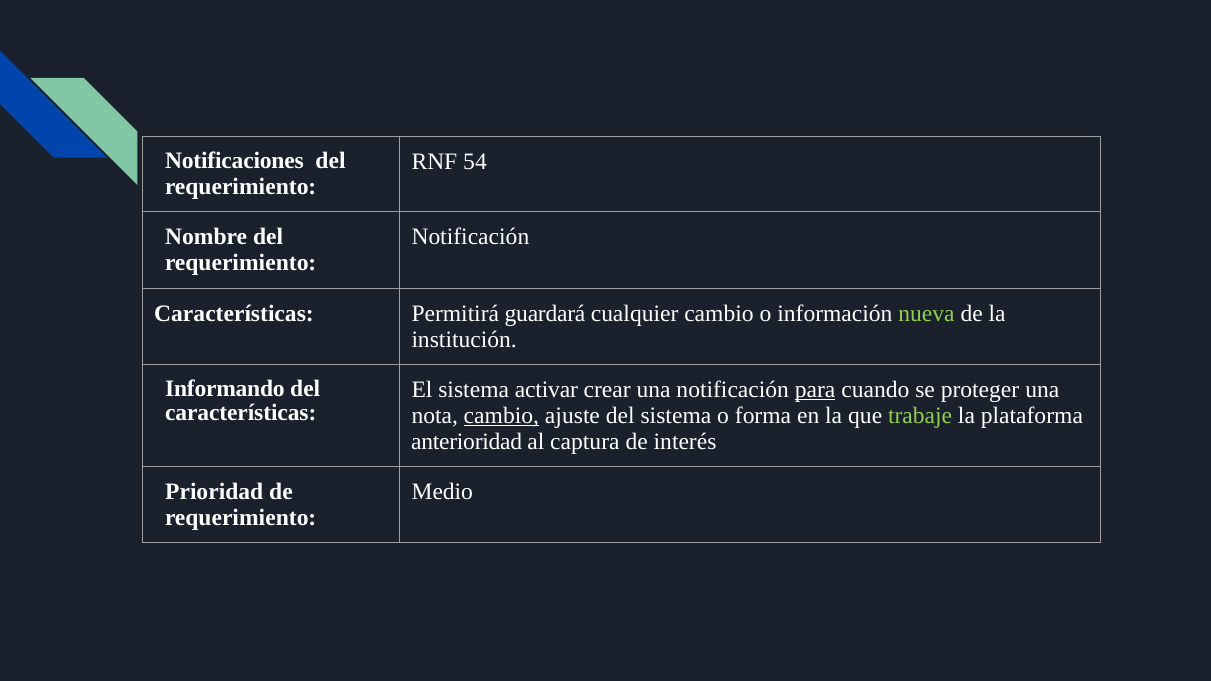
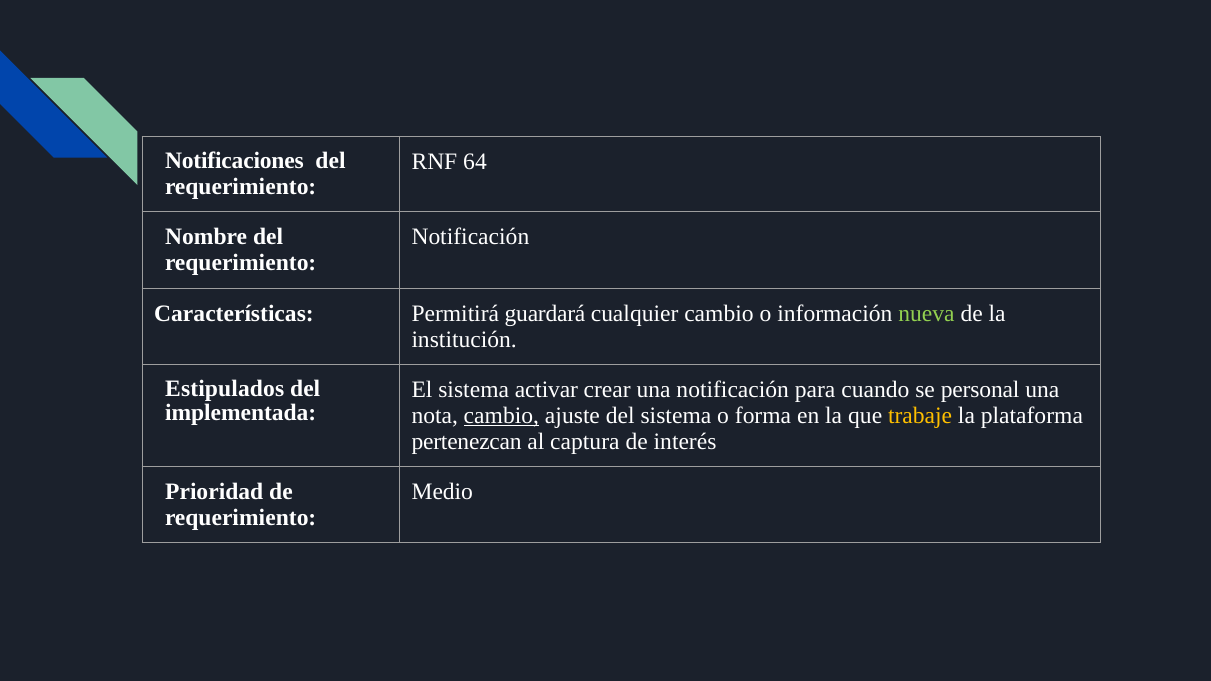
54: 54 -> 64
Informando: Informando -> Estipulados
para underline: present -> none
proteger: proteger -> personal
características at (241, 413): características -> implementada
trabaje colour: light green -> yellow
anterioridad: anterioridad -> pertenezcan
